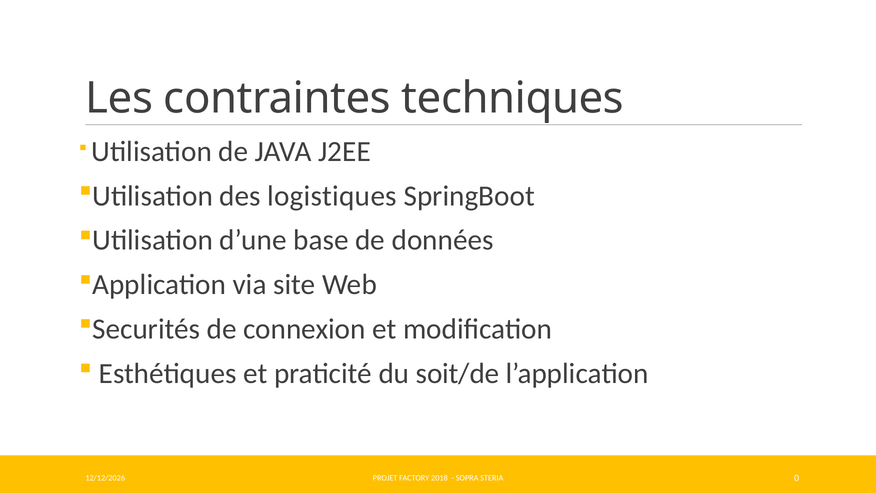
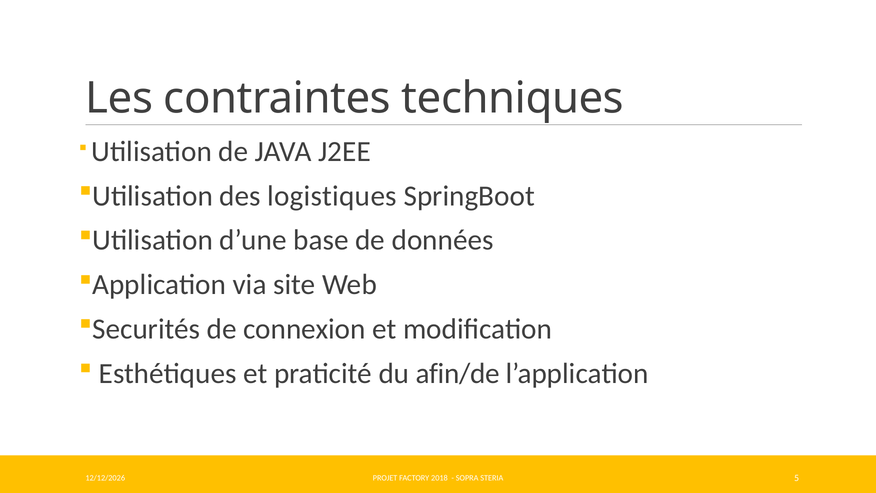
soit/de: soit/de -> afin/de
0: 0 -> 5
